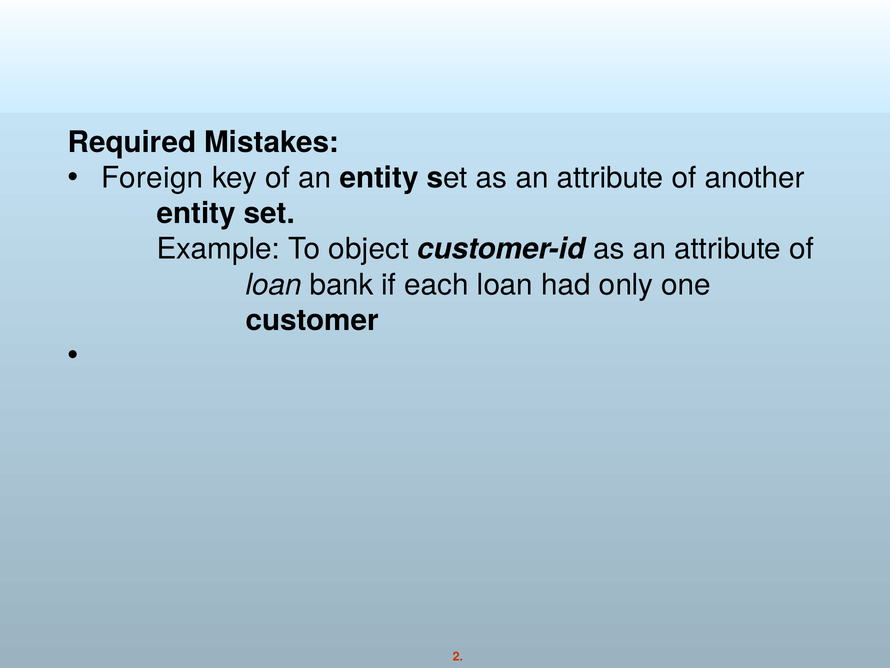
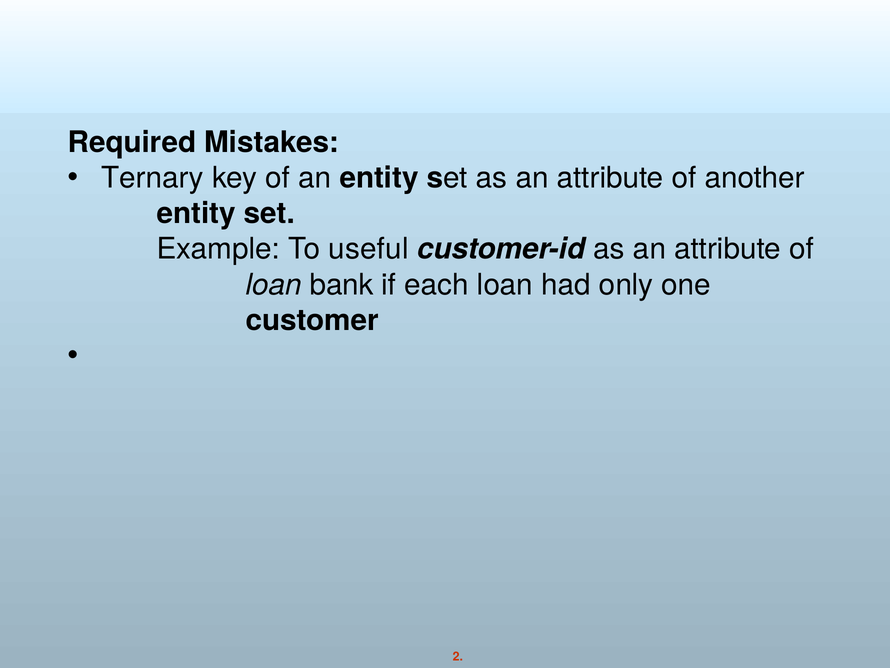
Foreign: Foreign -> Ternary
object: object -> useful
